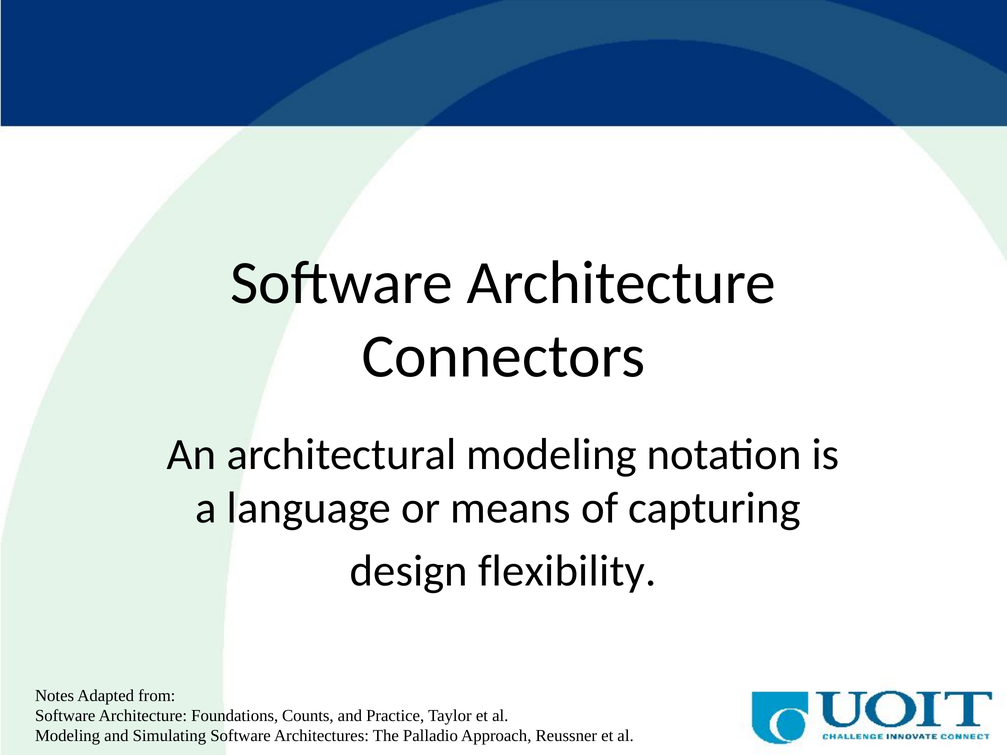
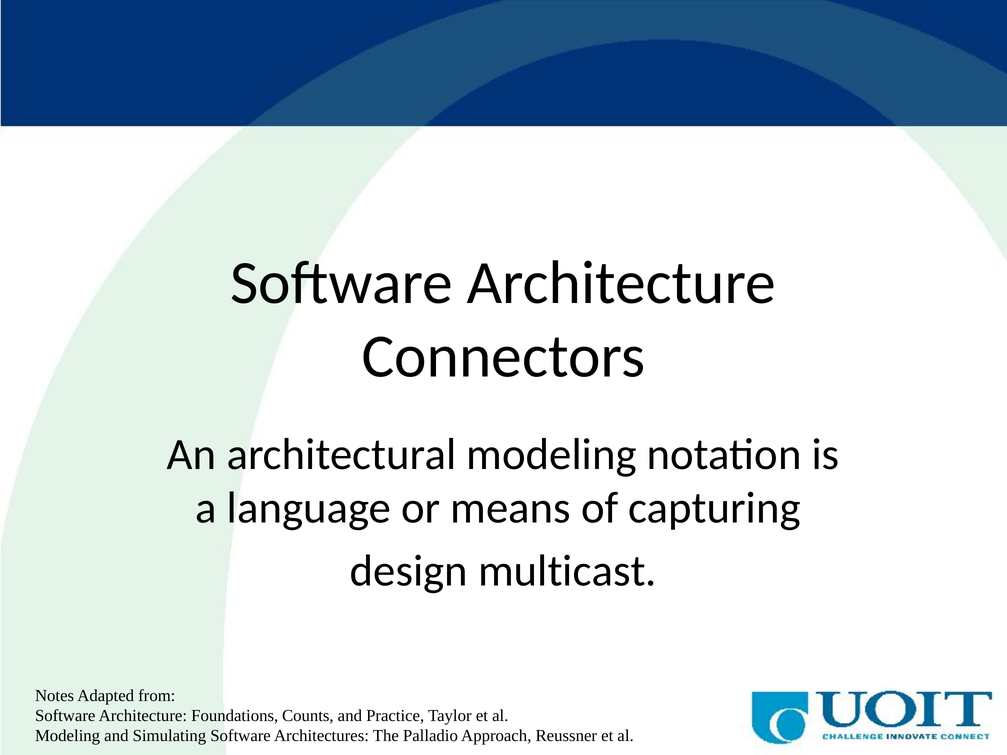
flexibility: flexibility -> multicast
